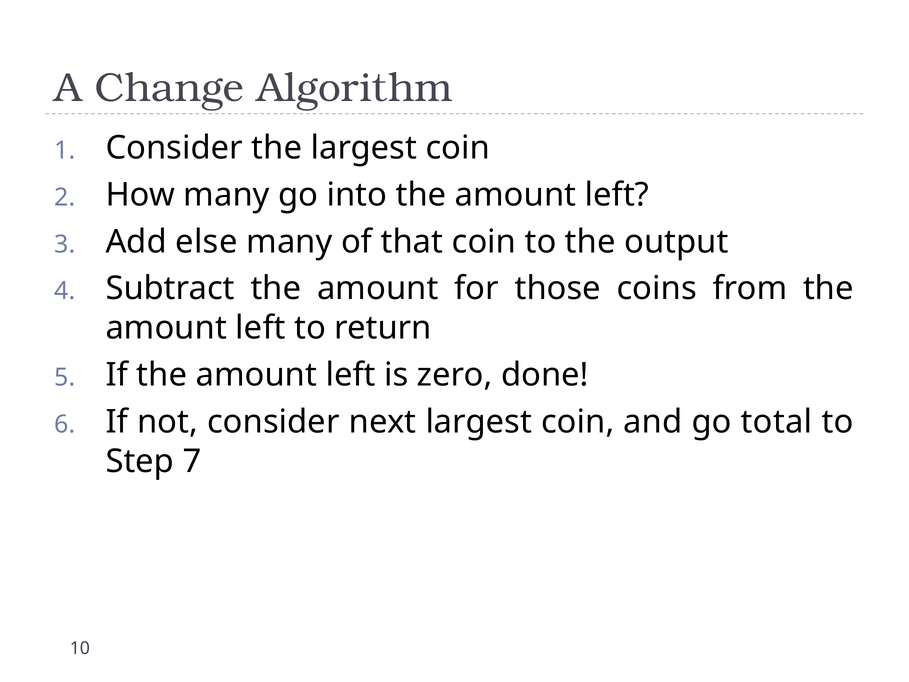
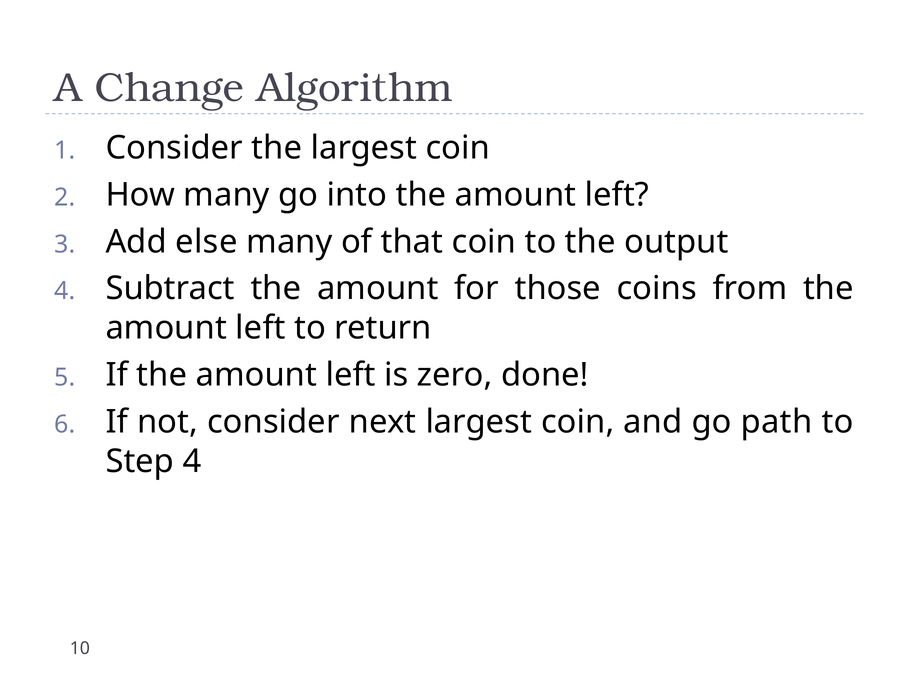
total: total -> path
Step 7: 7 -> 4
